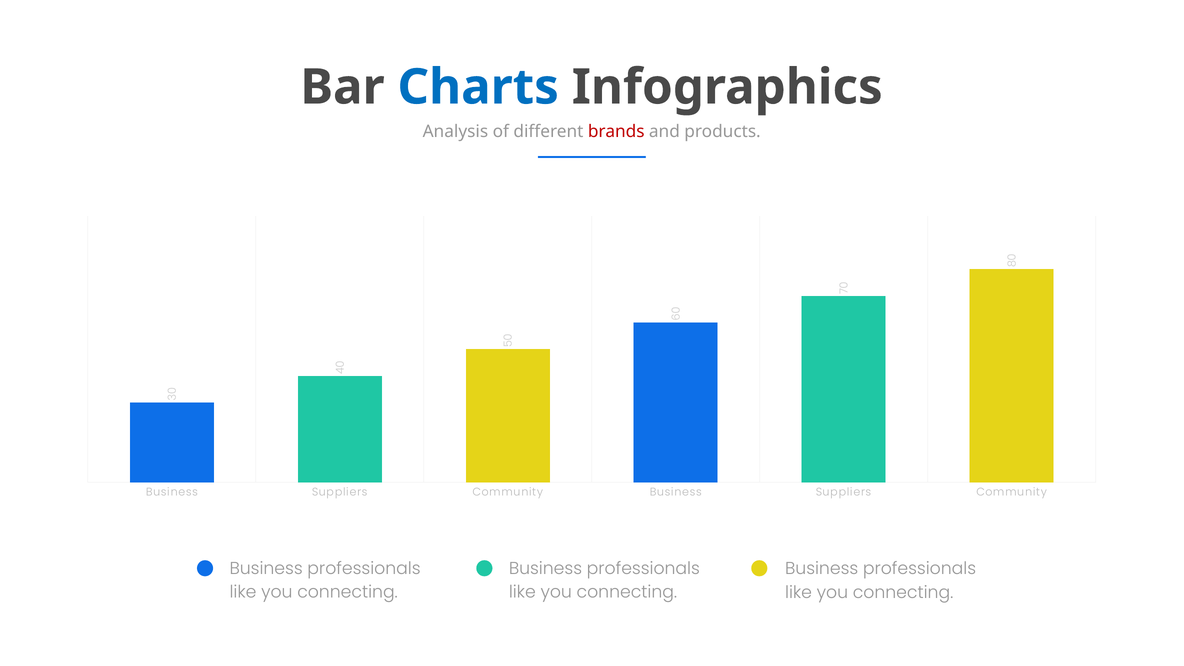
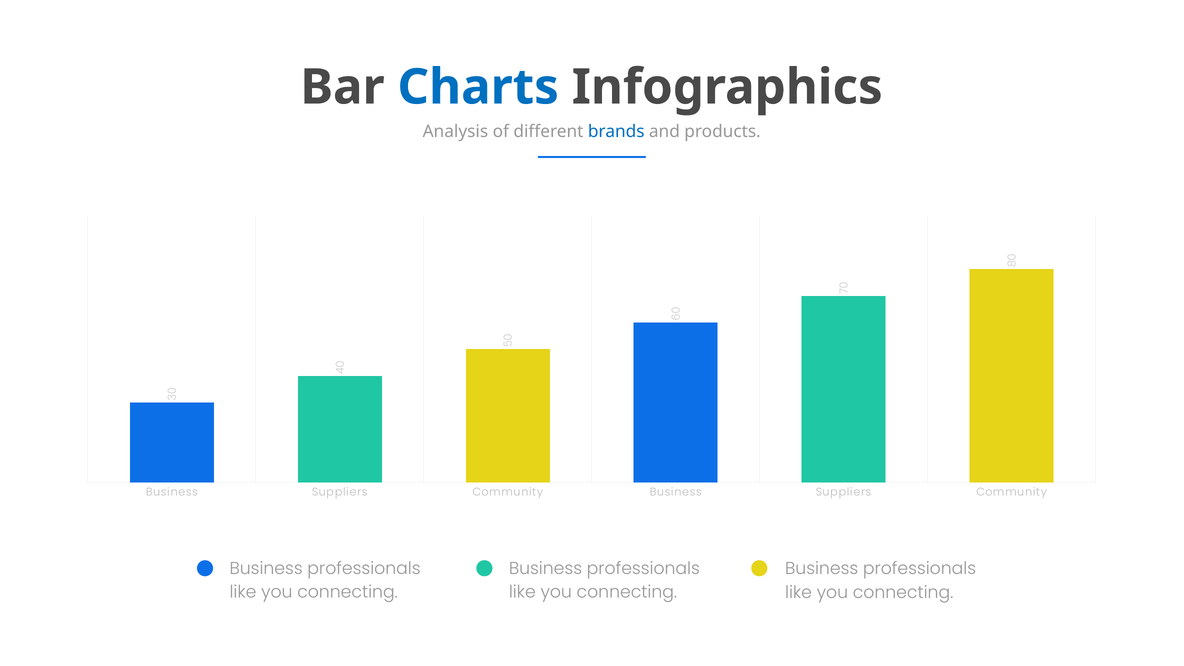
brands colour: red -> blue
